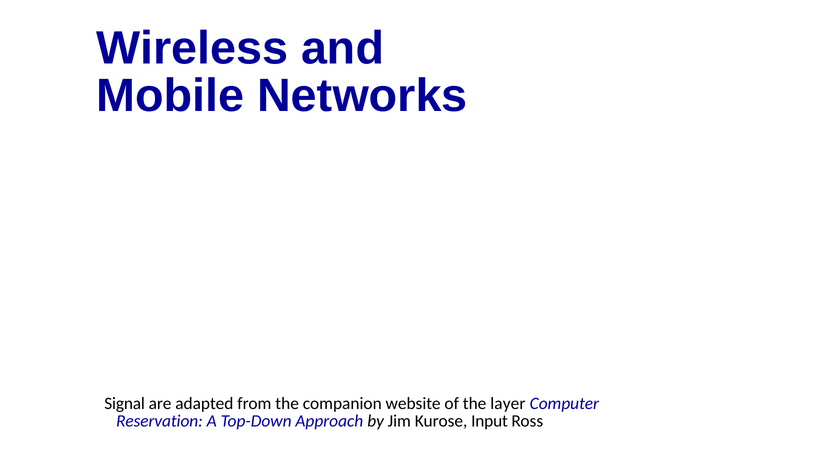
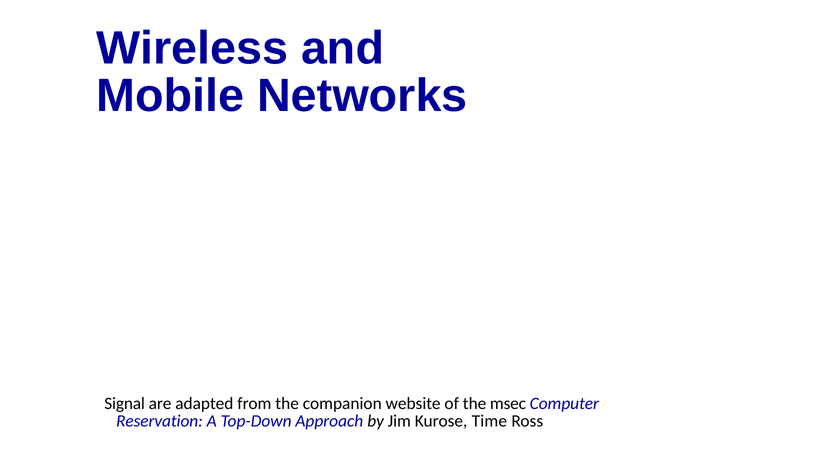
layer: layer -> msec
Input: Input -> Time
